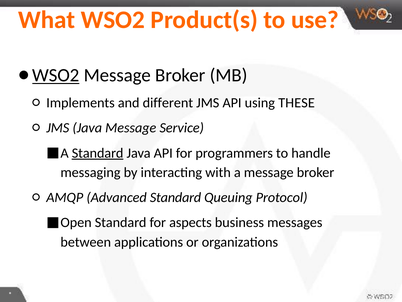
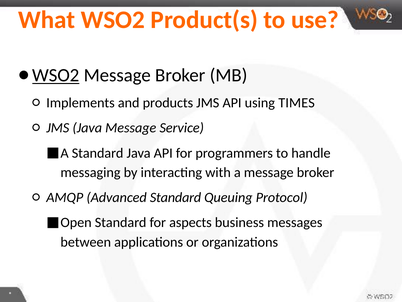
different: different -> products
THESE: THESE -> TIMES
Standard at (98, 153) underline: present -> none
